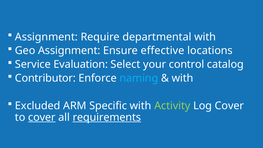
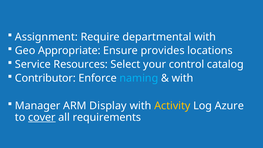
Geo Assignment: Assignment -> Appropriate
effective: effective -> provides
Evaluation: Evaluation -> Resources
Excluded: Excluded -> Manager
Specific: Specific -> Display
Activity colour: light green -> yellow
Log Cover: Cover -> Azure
requirements underline: present -> none
